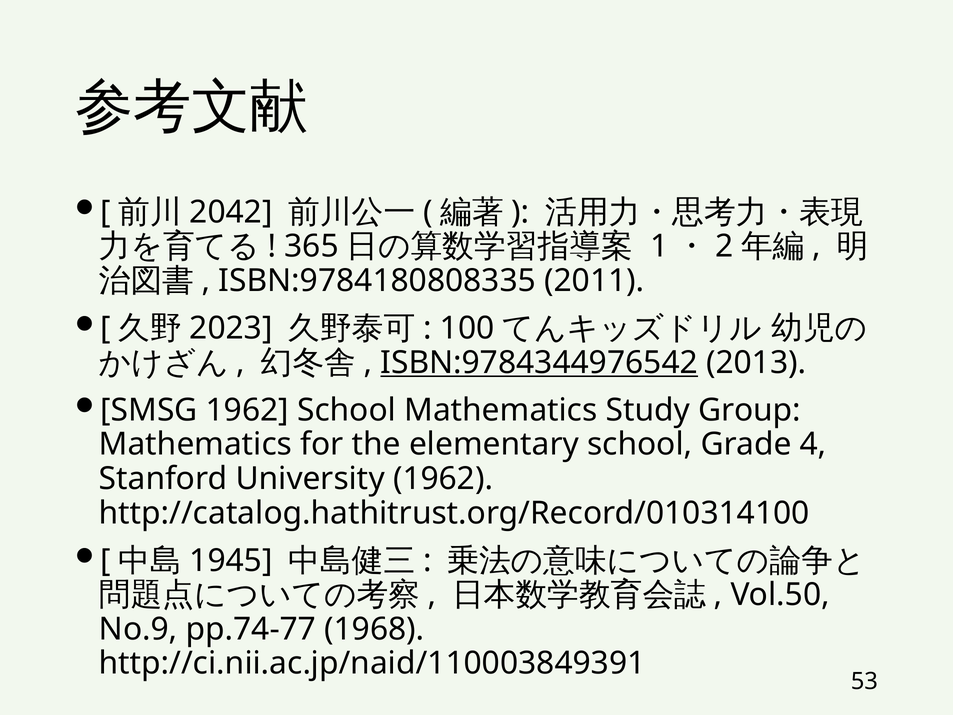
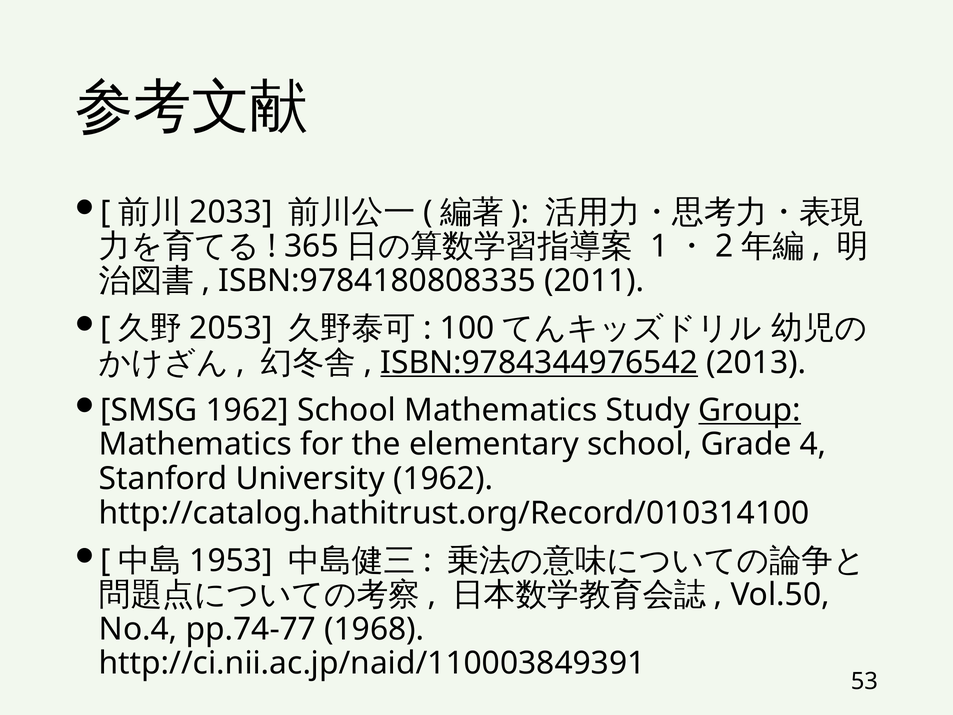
2042: 2042 -> 2033
2023: 2023 -> 2053
Group underline: none -> present
1945: 1945 -> 1953
No.9: No.9 -> No.4
